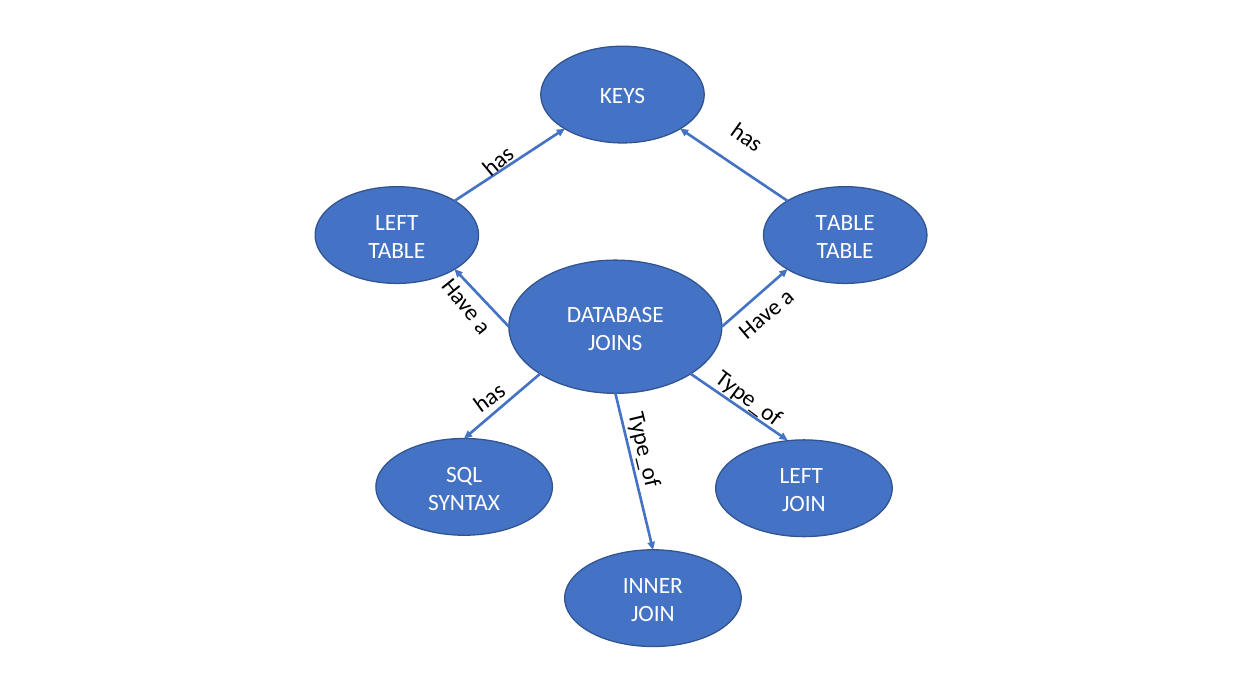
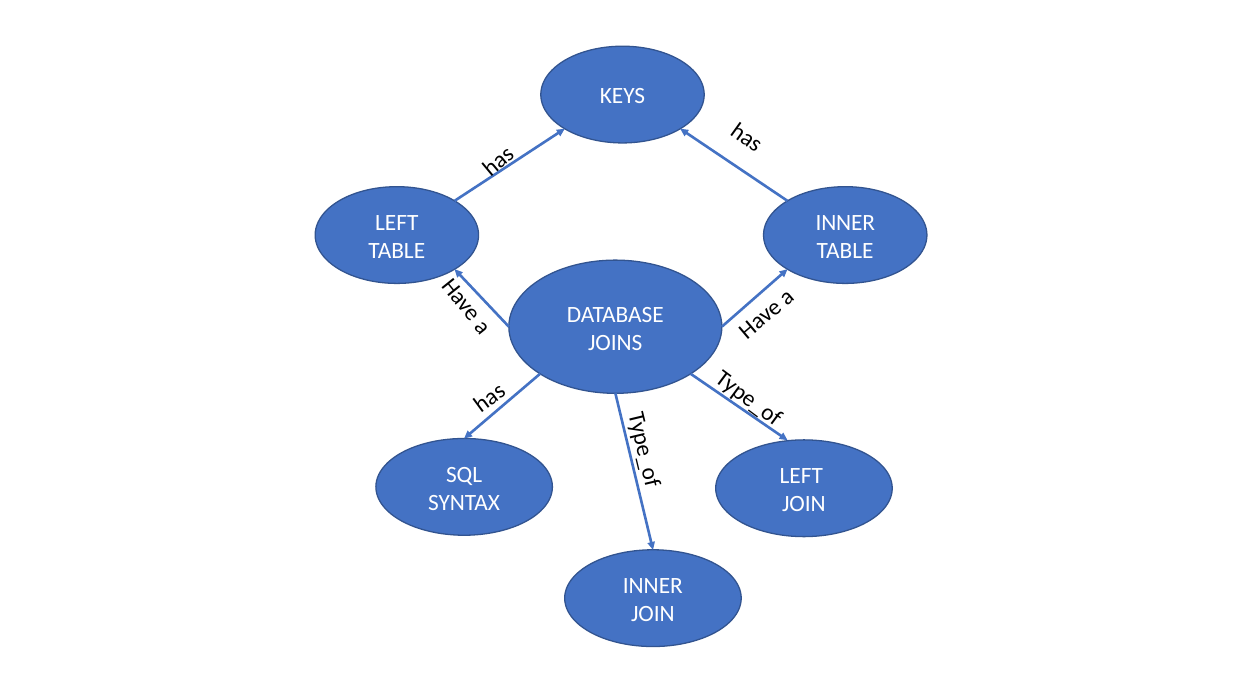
TABLE at (845, 223): TABLE -> INNER
